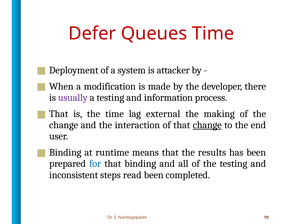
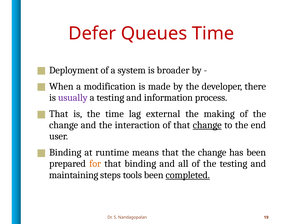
attacker: attacker -> broader
that the results: results -> change
for colour: blue -> orange
inconsistent: inconsistent -> maintaining
read: read -> tools
completed underline: none -> present
